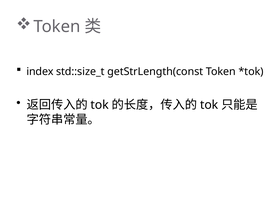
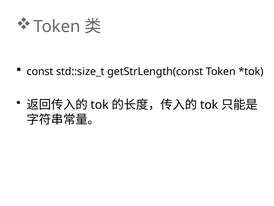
index: index -> const
